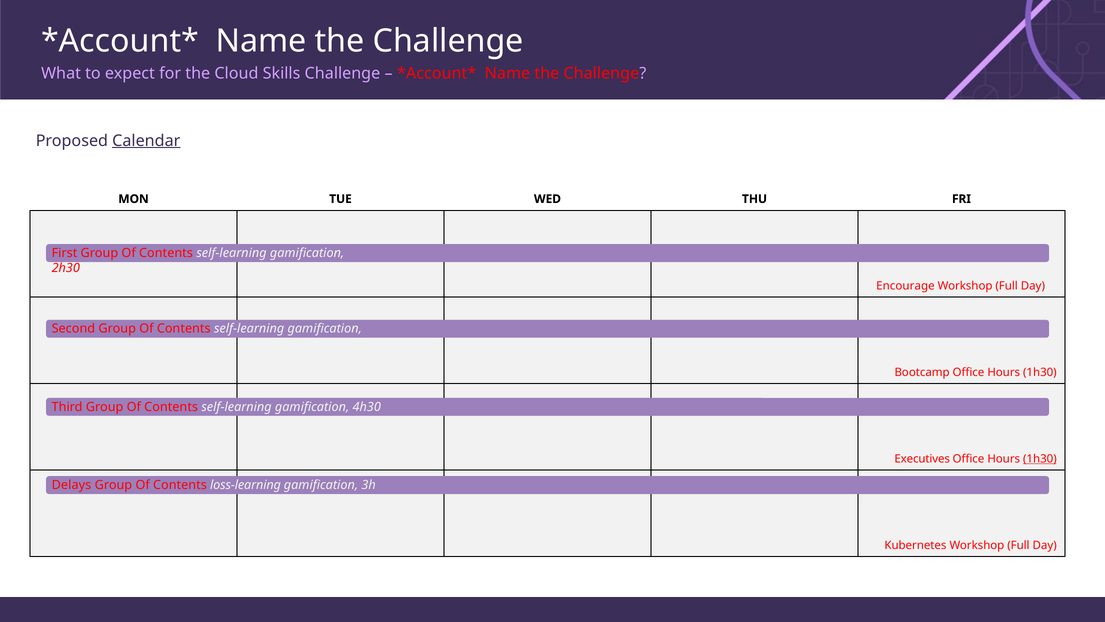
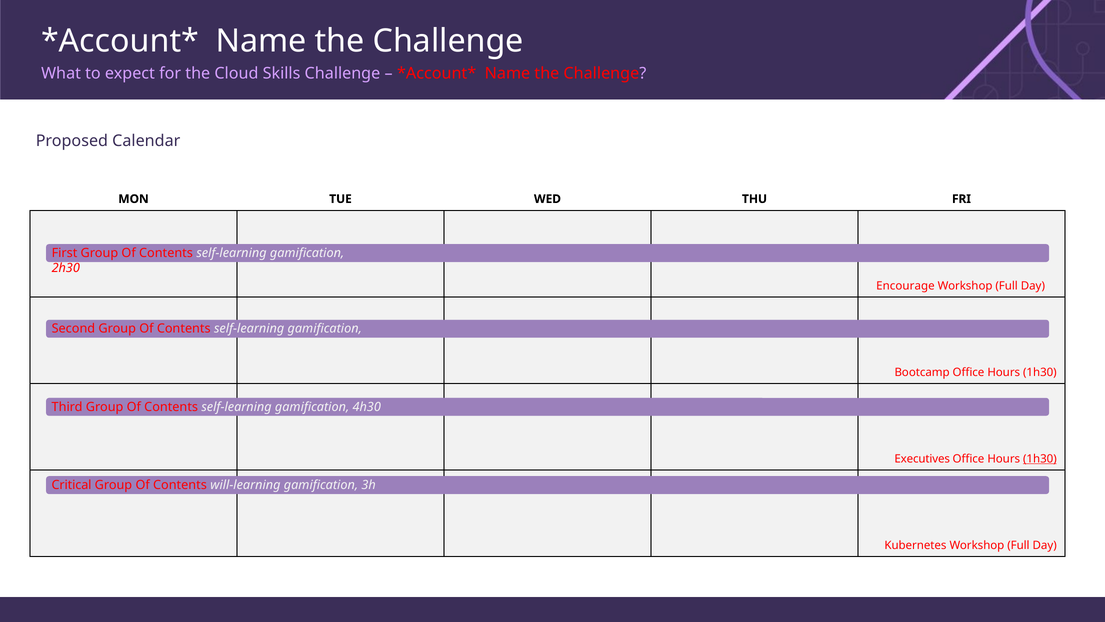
Calendar underline: present -> none
Delays: Delays -> Critical
loss-learning: loss-learning -> will-learning
